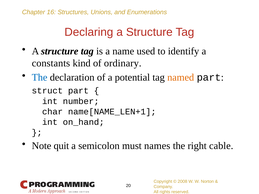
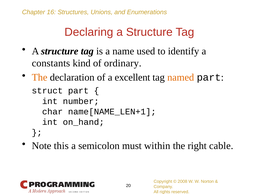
The at (40, 77) colour: blue -> orange
potential: potential -> excellent
quit: quit -> this
names: names -> within
